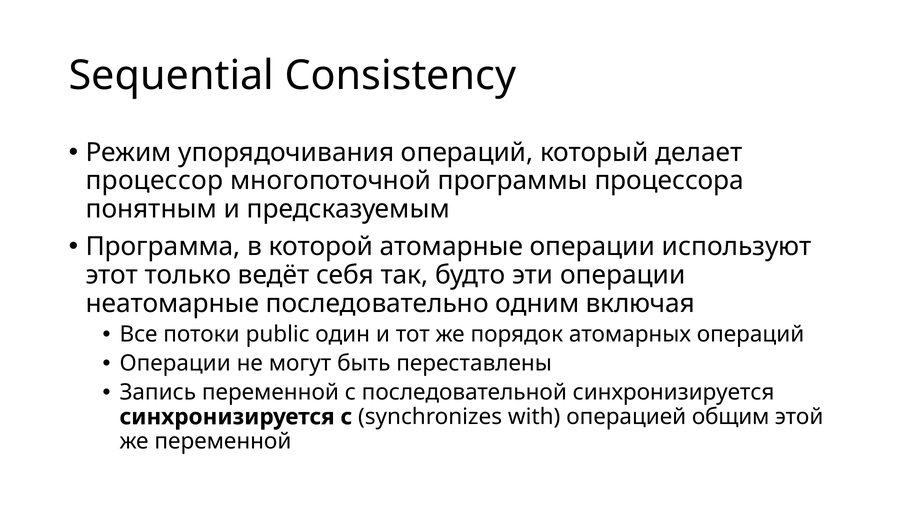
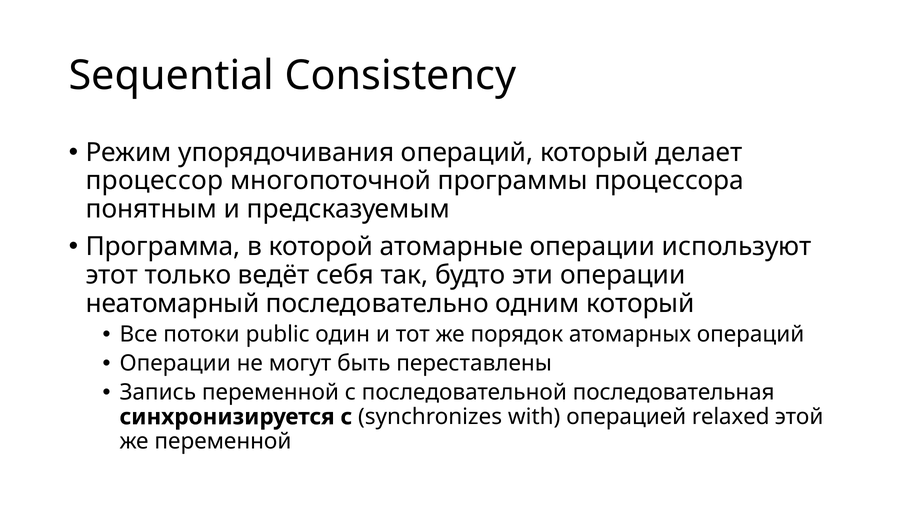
неатомарные: неатомарные -> неатомарный
одним включая: включая -> который
последовательной синхронизируется: синхронизируется -> последовательная
общим: общим -> relaxed
